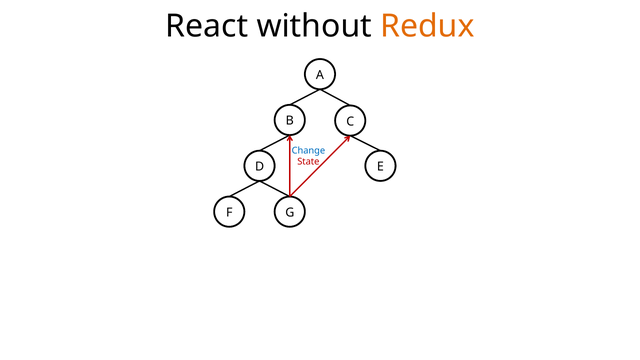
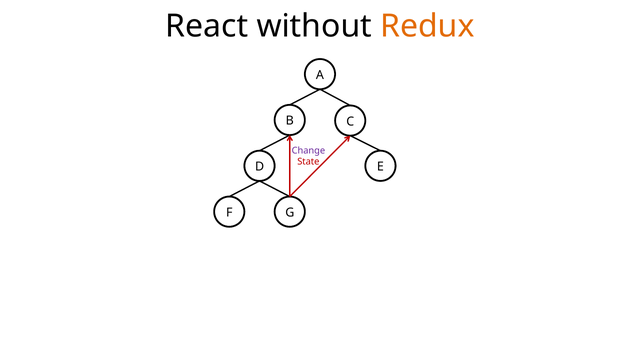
Change colour: blue -> purple
